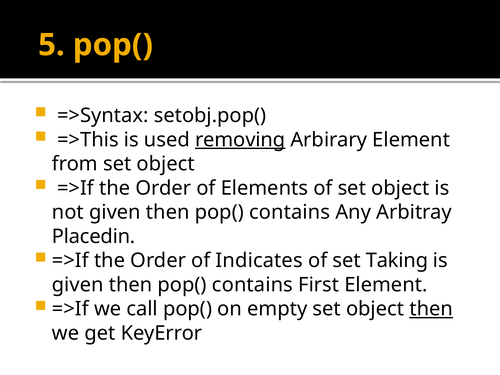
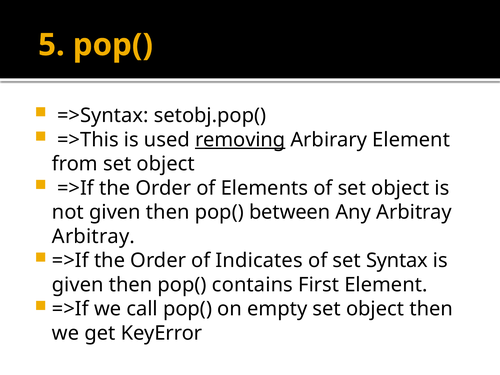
contains at (290, 212): contains -> between
Placedin at (94, 236): Placedin -> Arbitray
Taking: Taking -> Syntax
then at (431, 309) underline: present -> none
